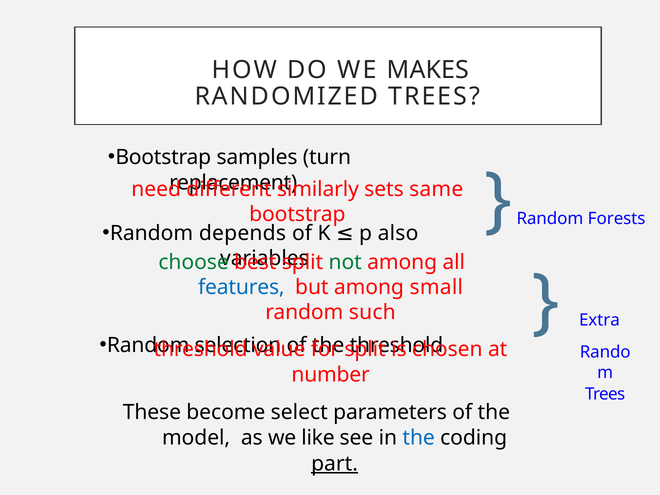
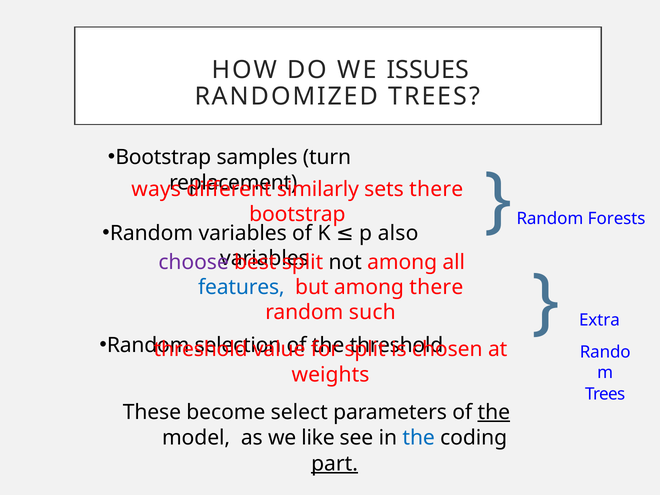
MAKES: MAKES -> ISSUES
need: need -> ways
sets same: same -> there
Random depends: depends -> variables
choose colour: green -> purple
not colour: green -> black
among small: small -> there
number: number -> weights
the at (494, 412) underline: none -> present
